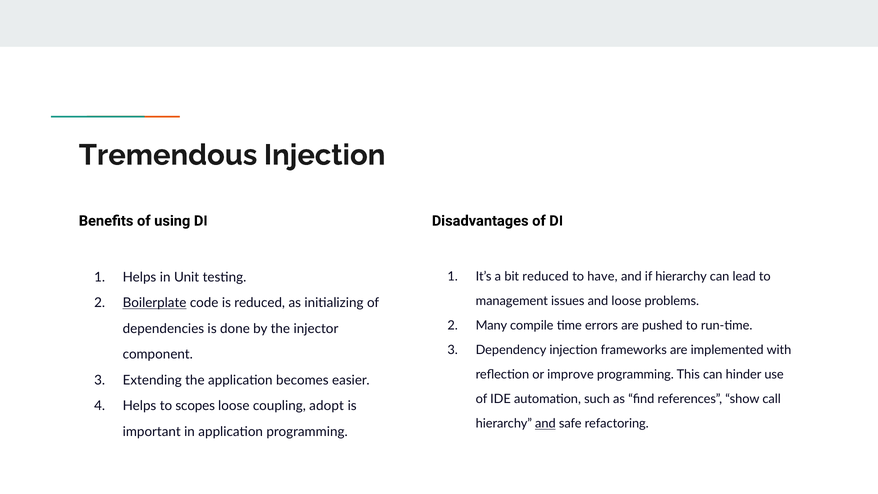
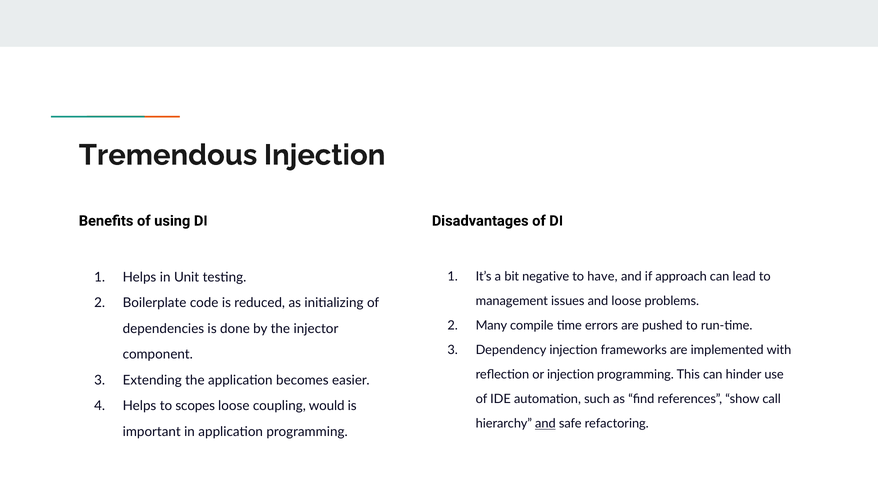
bit reduced: reduced -> negative
if hierarchy: hierarchy -> approach
Boilerplate underline: present -> none
or improve: improve -> injection
adopt: adopt -> would
